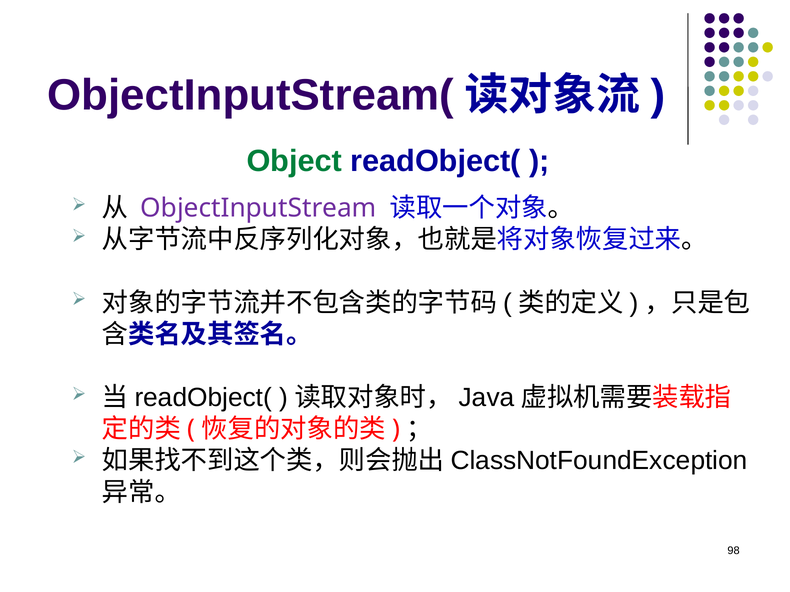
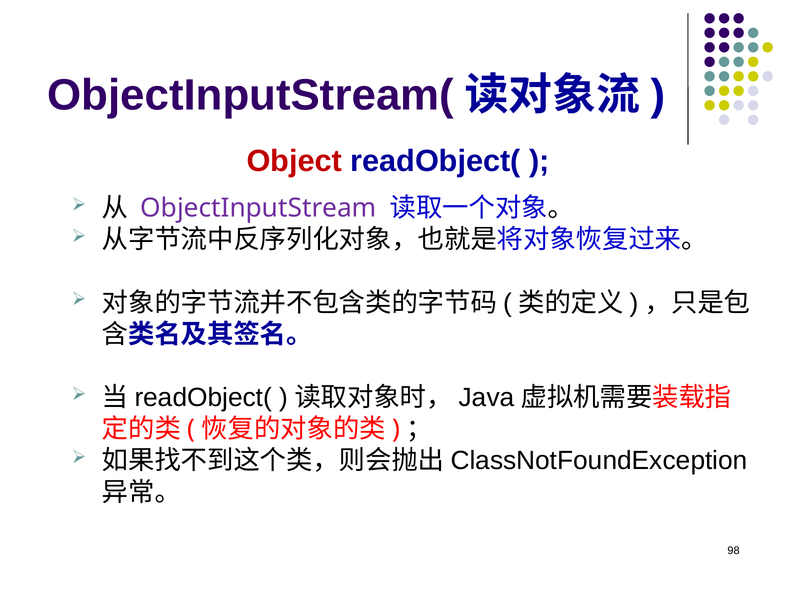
Object colour: green -> red
